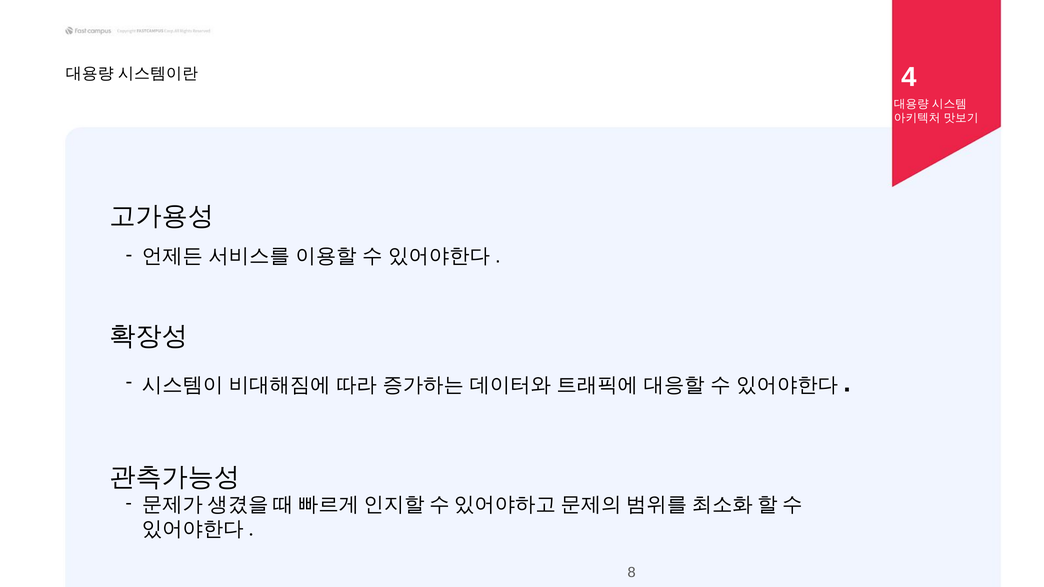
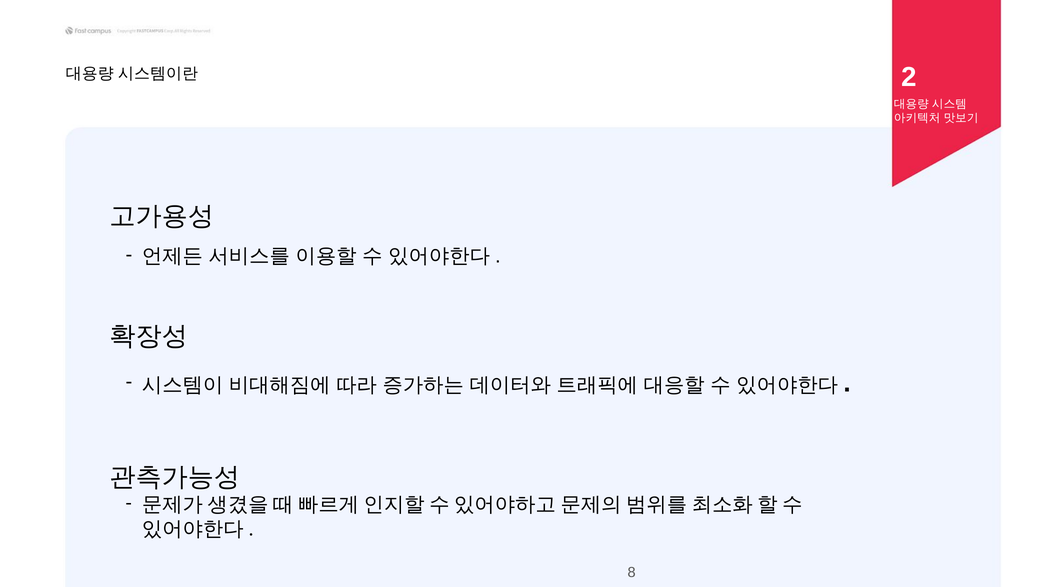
4: 4 -> 2
